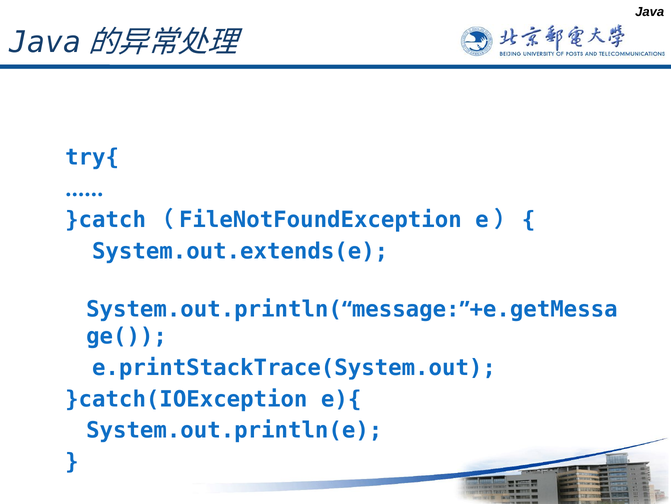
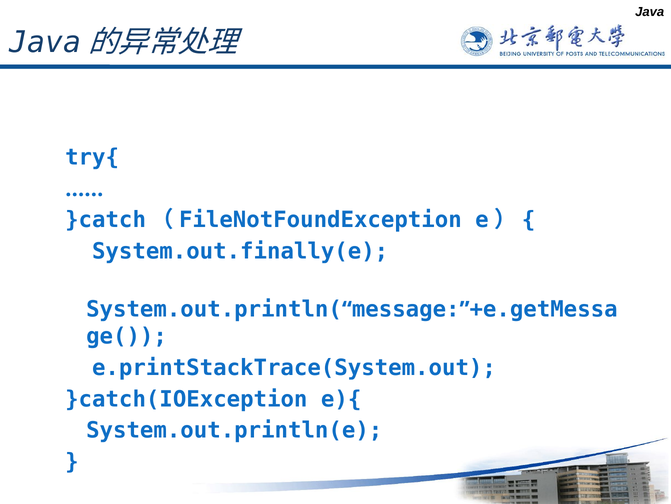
System.out.extends(e: System.out.extends(e -> System.out.finally(e
